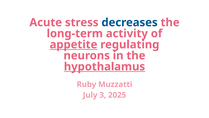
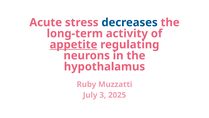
hypothalamus underline: present -> none
